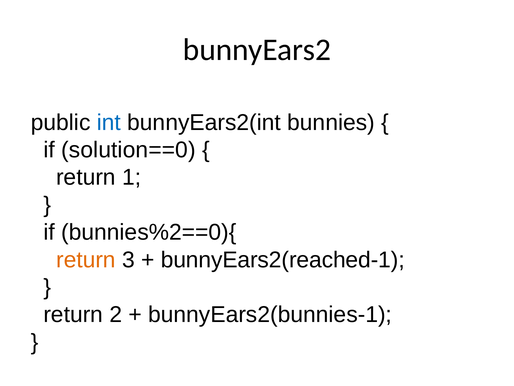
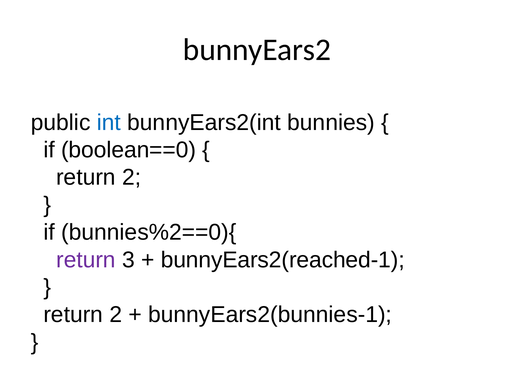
solution==0: solution==0 -> boolean==0
1 at (132, 177): 1 -> 2
return at (86, 259) colour: orange -> purple
